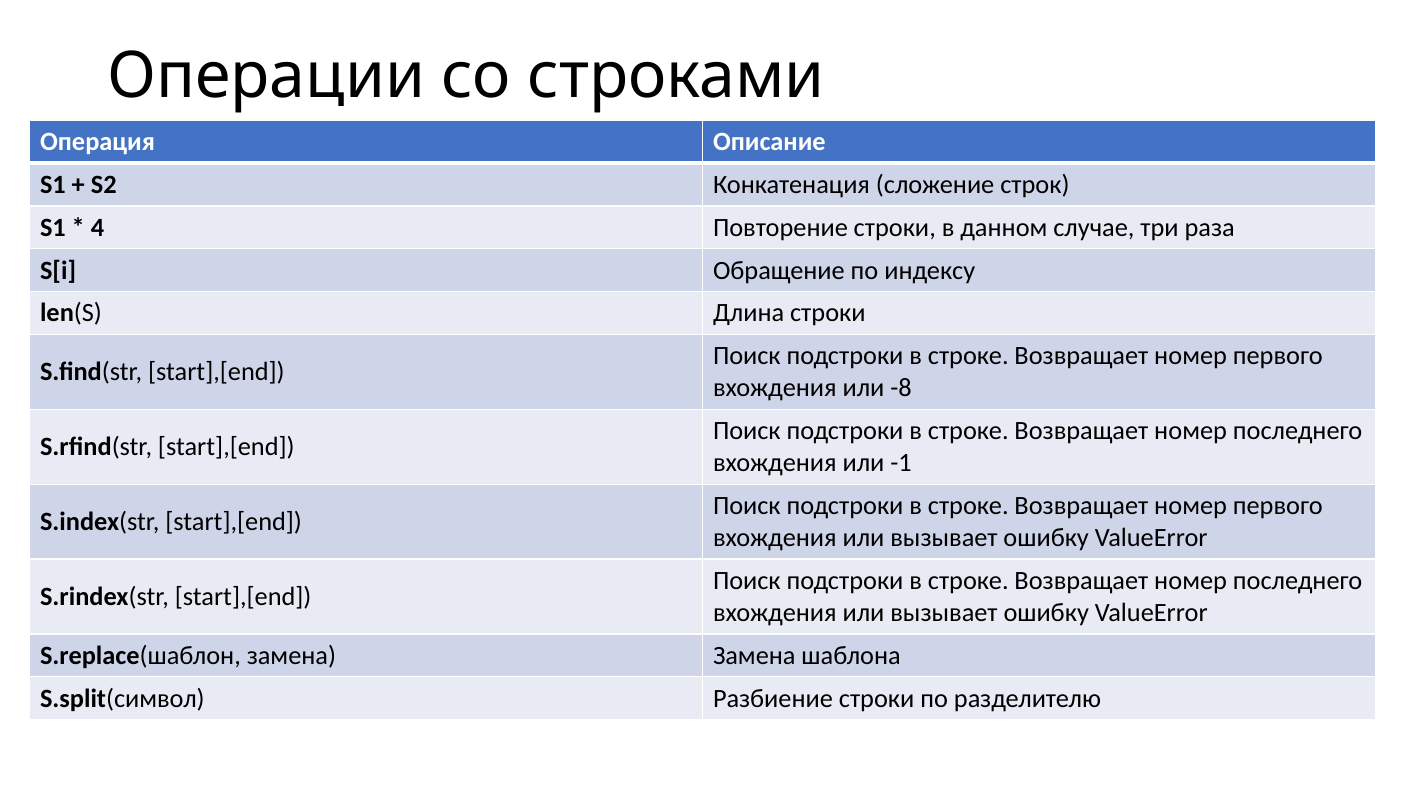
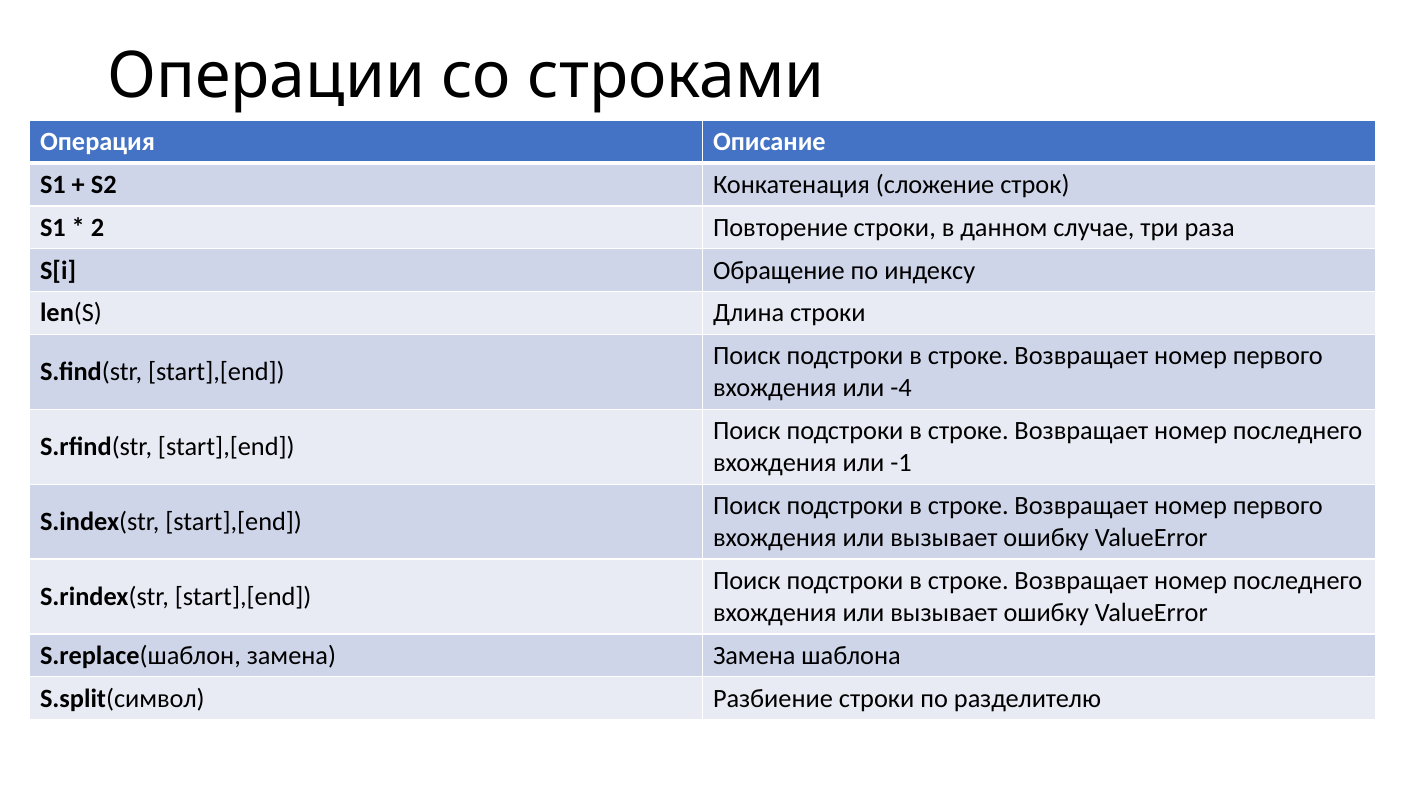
4: 4 -> 2
-8: -8 -> -4
